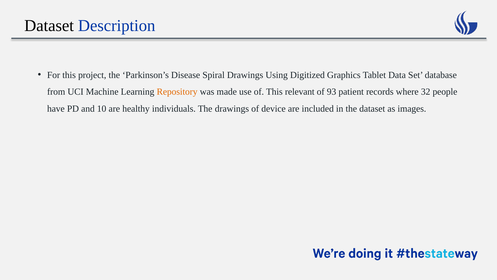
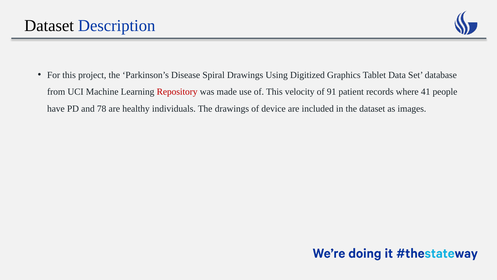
Repository colour: orange -> red
relevant: relevant -> velocity
93: 93 -> 91
32: 32 -> 41
10: 10 -> 78
